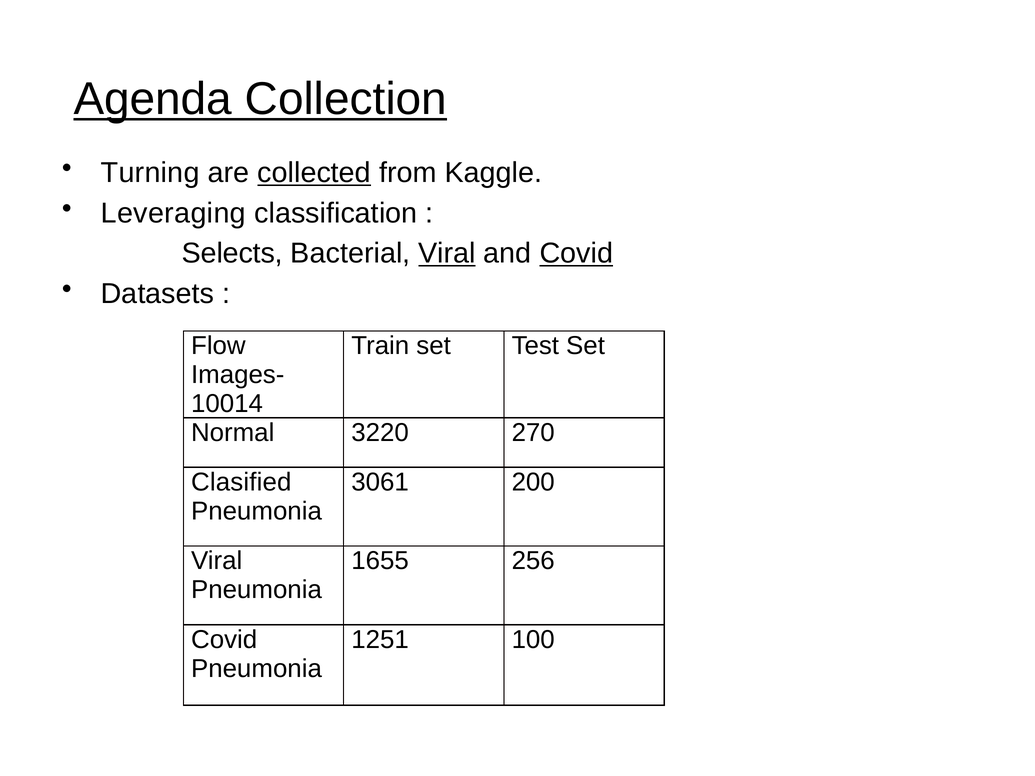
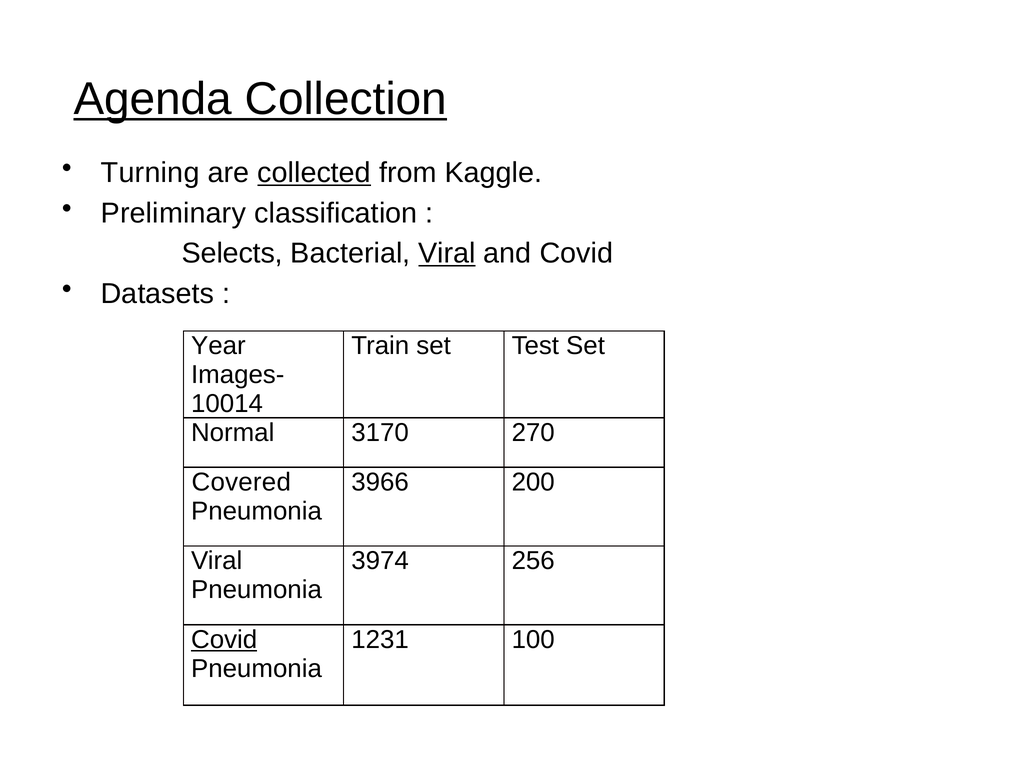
Leveraging: Leveraging -> Preliminary
Covid at (576, 254) underline: present -> none
Flow: Flow -> Year
3220: 3220 -> 3170
Clasified: Clasified -> Covered
3061: 3061 -> 3966
1655: 1655 -> 3974
Covid at (224, 640) underline: none -> present
1251: 1251 -> 1231
